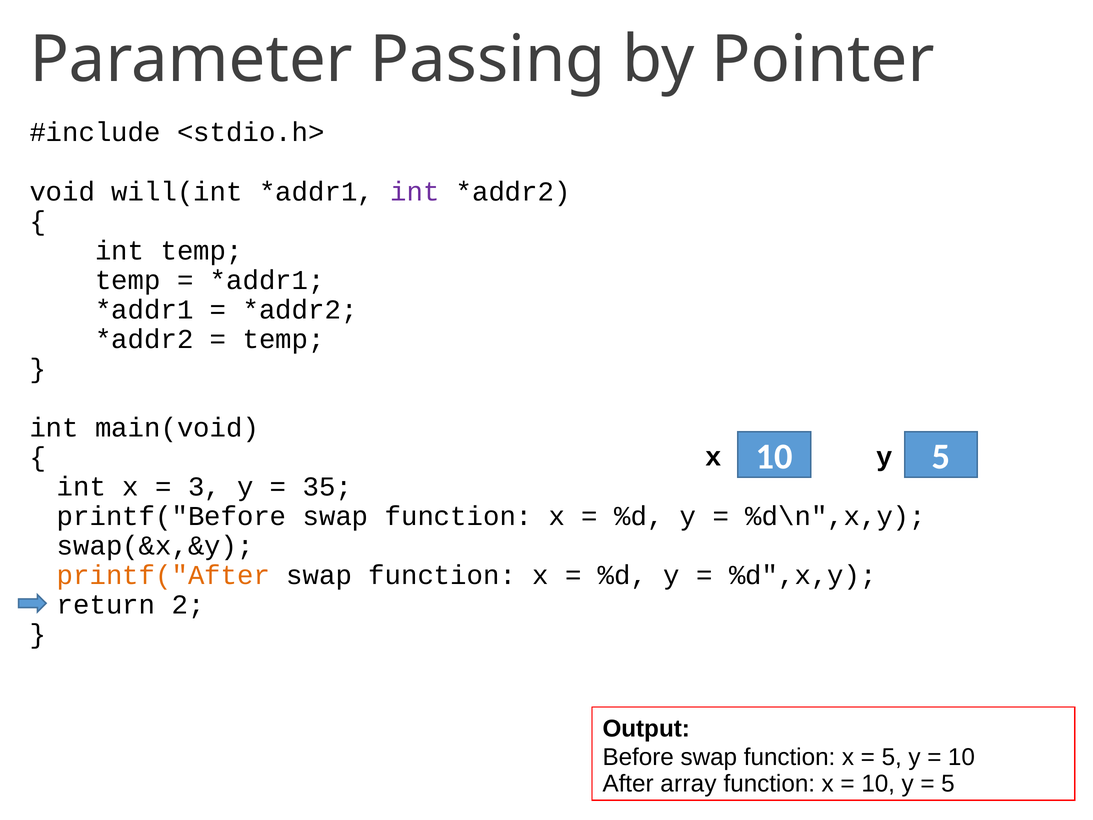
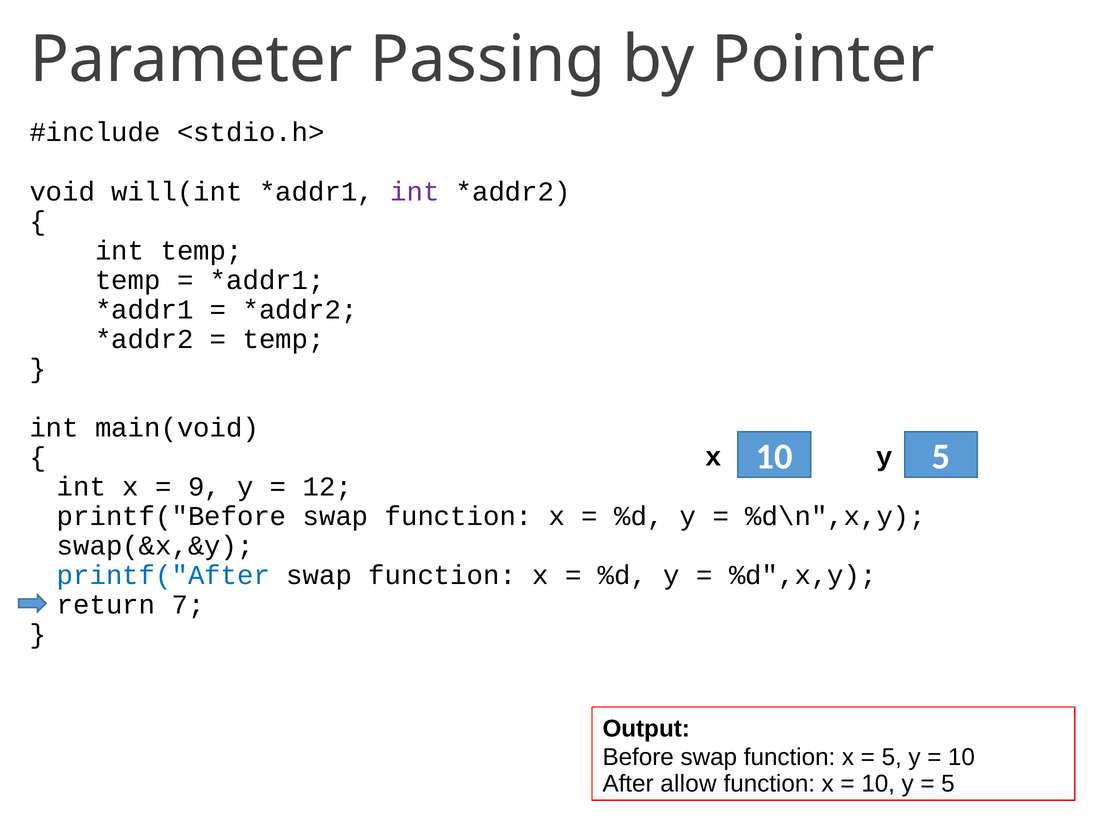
3: 3 -> 9
35: 35 -> 12
printf("After colour: orange -> blue
2: 2 -> 7
array: array -> allow
